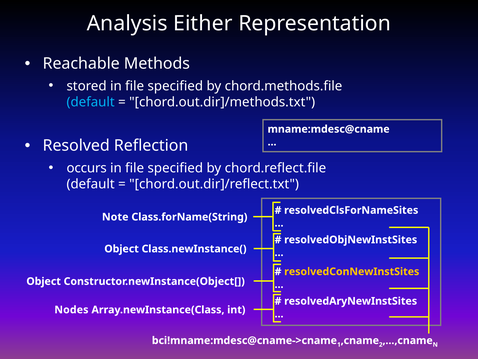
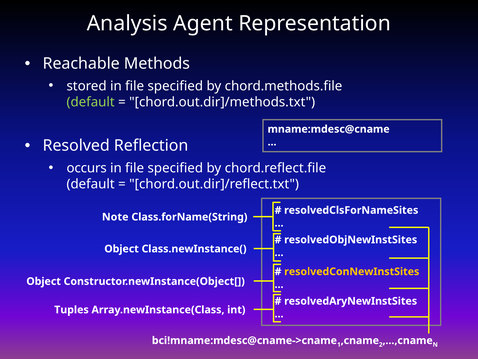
Either: Either -> Agent
default at (91, 102) colour: light blue -> light green
Nodes: Nodes -> Tuples
